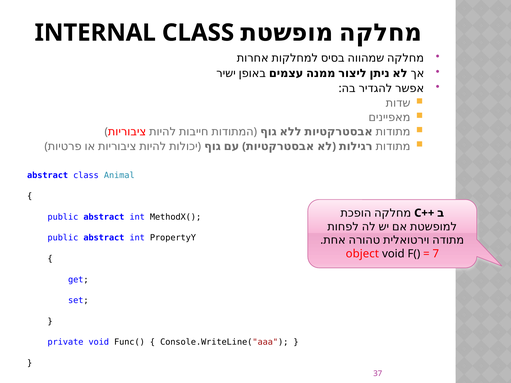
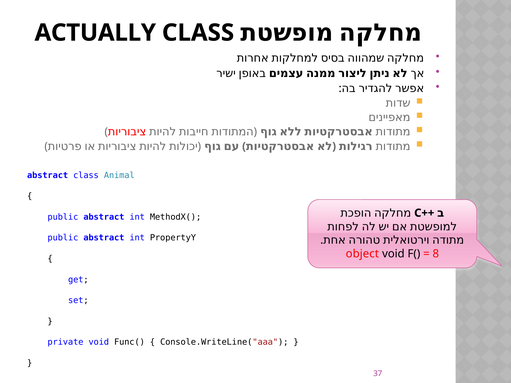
INTERNAL: INTERNAL -> ACTUALLY
7: 7 -> 8
